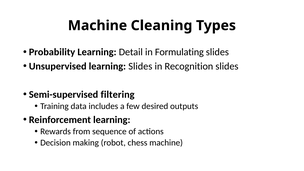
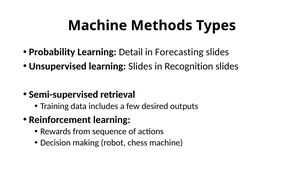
Cleaning: Cleaning -> Methods
Formulating: Formulating -> Forecasting
filtering: filtering -> retrieval
